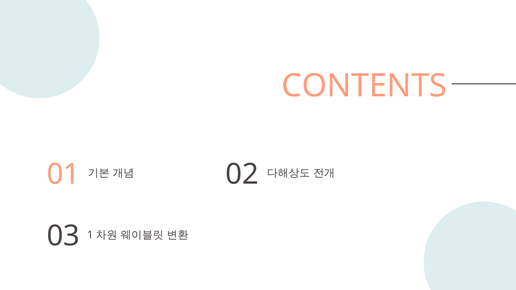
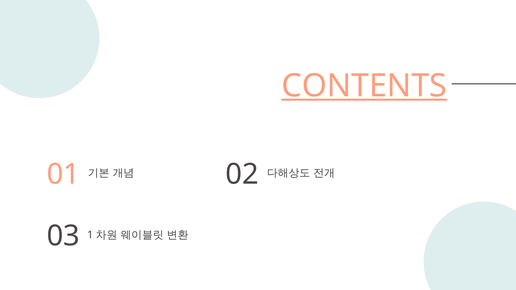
CONTENTS underline: none -> present
